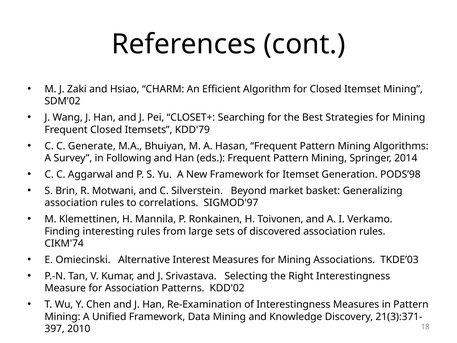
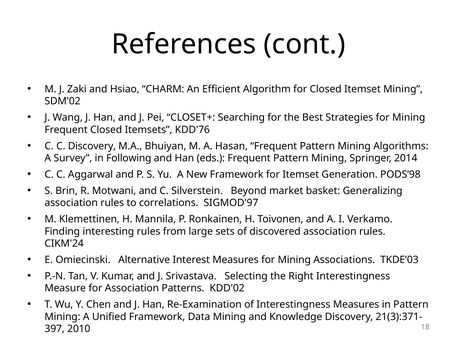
KDD'79: KDD'79 -> KDD'76
C Generate: Generate -> Discovery
CIKM'74: CIKM'74 -> CIKM'24
